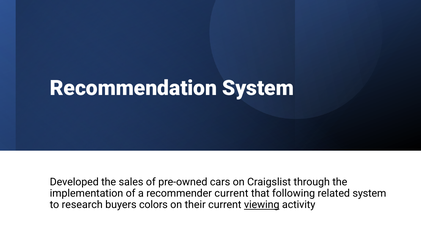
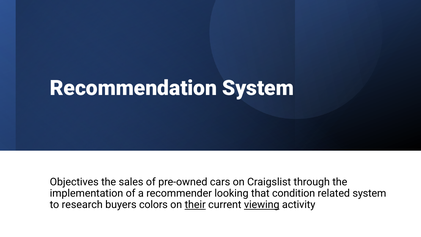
Developed: Developed -> Objectives
recommender current: current -> looking
following: following -> condition
their underline: none -> present
